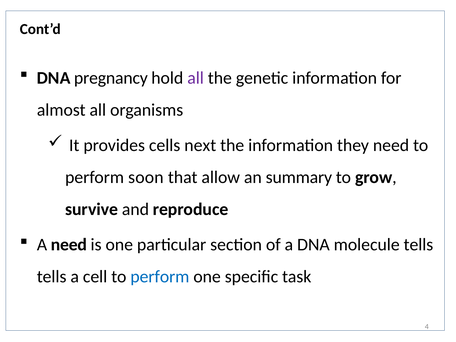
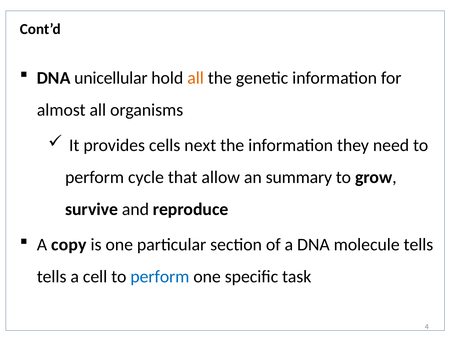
pregnancy: pregnancy -> unicellular
all at (196, 78) colour: purple -> orange
soon: soon -> cycle
A need: need -> copy
